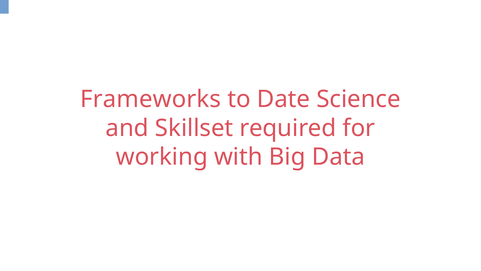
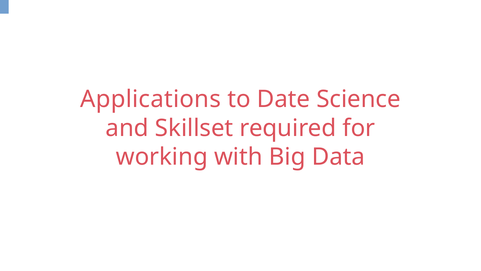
Frameworks: Frameworks -> Applications
